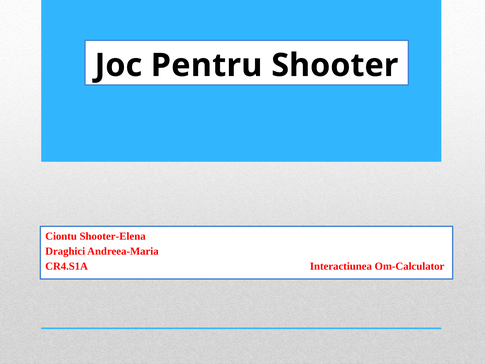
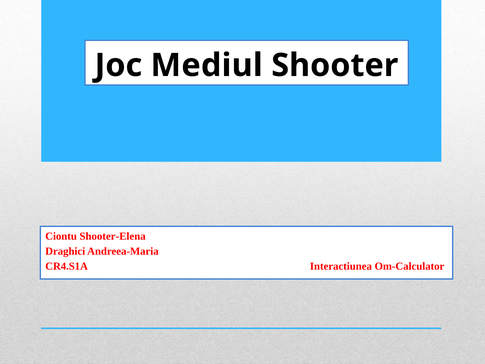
Pentru: Pentru -> Mediul
